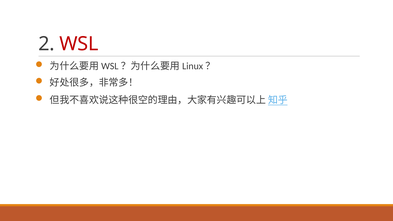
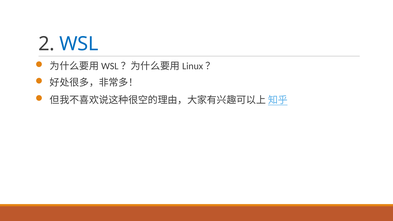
WSL colour: red -> blue
